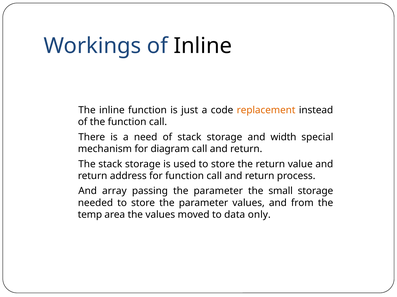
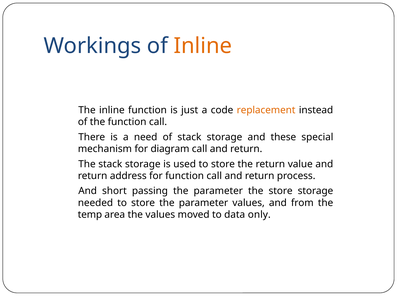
Inline at (203, 46) colour: black -> orange
width: width -> these
array: array -> short
the small: small -> store
